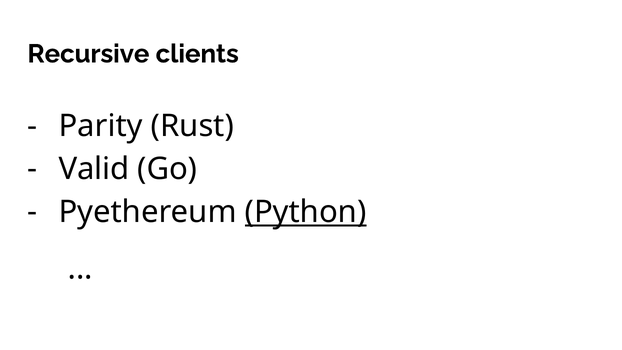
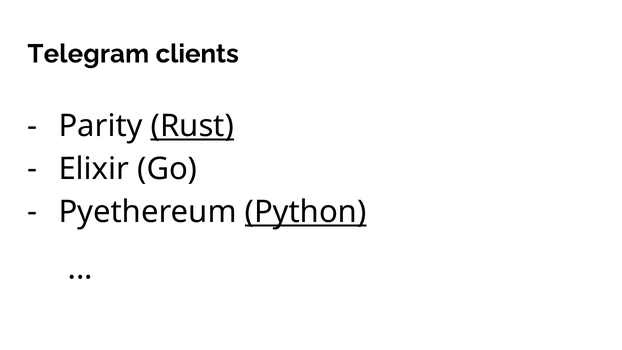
Recursive: Recursive -> Telegram
Rust underline: none -> present
Valid: Valid -> Elixir
